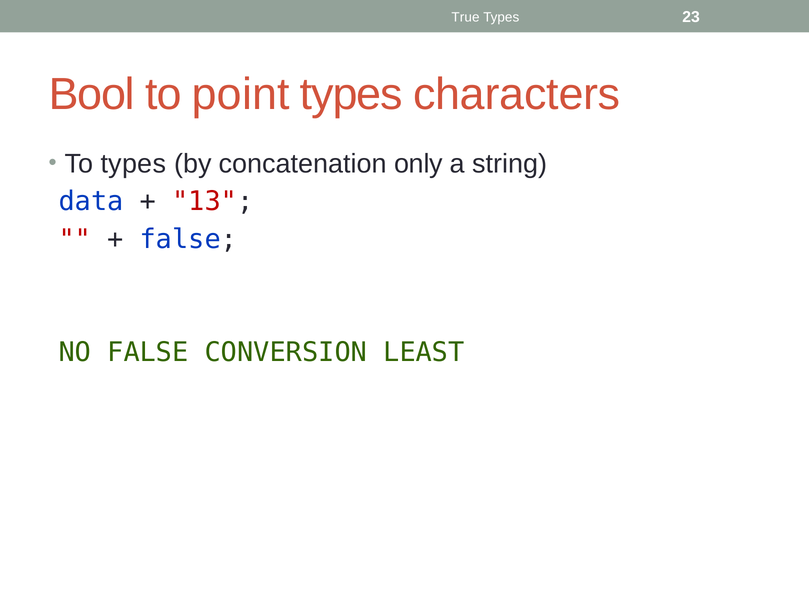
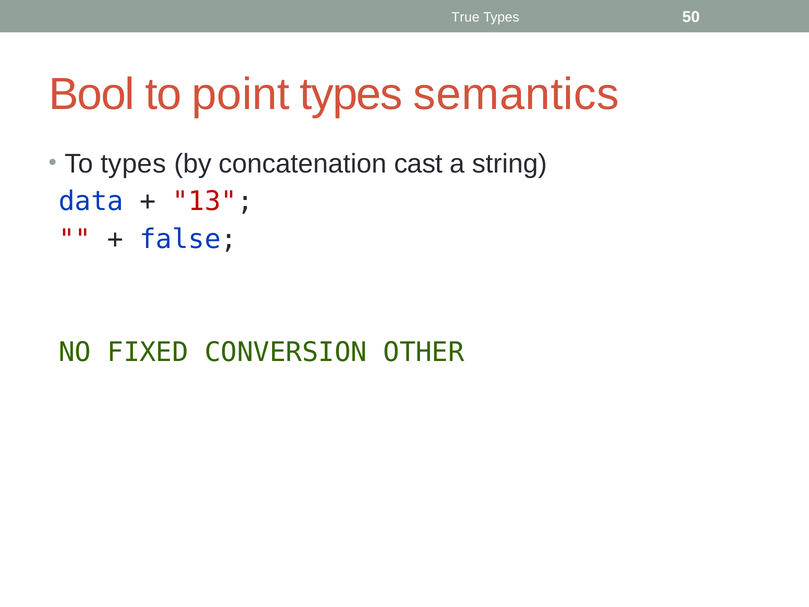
23: 23 -> 50
characters: characters -> semantics
only: only -> cast
NO FALSE: FALSE -> FIXED
LEAST: LEAST -> OTHER
